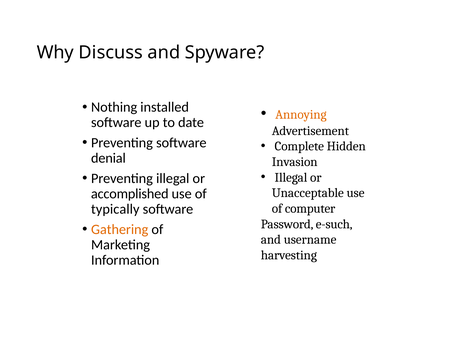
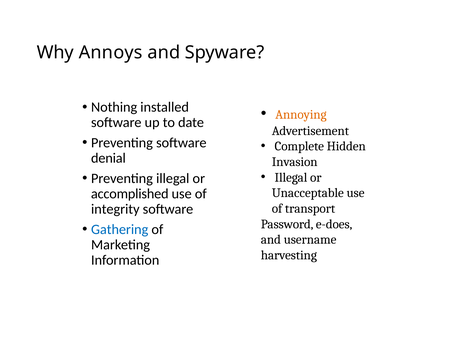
Discuss: Discuss -> Annoys
computer: computer -> transport
typically: typically -> integrity
e-such: e-such -> e-does
Gathering colour: orange -> blue
